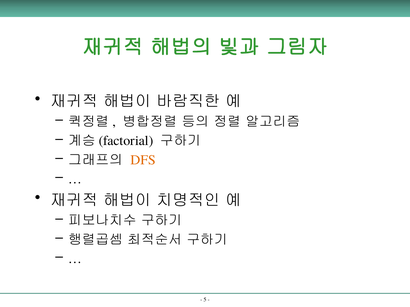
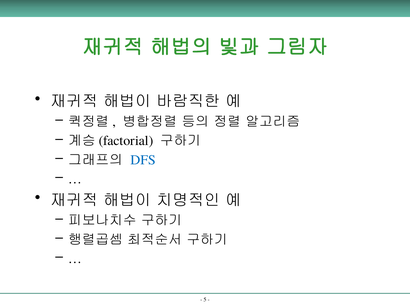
DFS colour: orange -> blue
